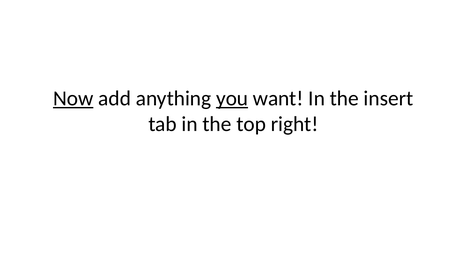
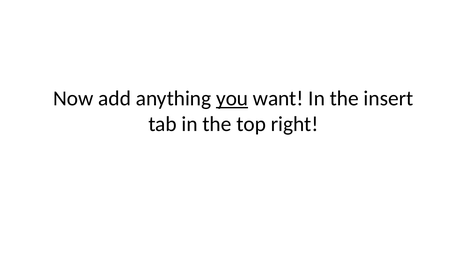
Now underline: present -> none
